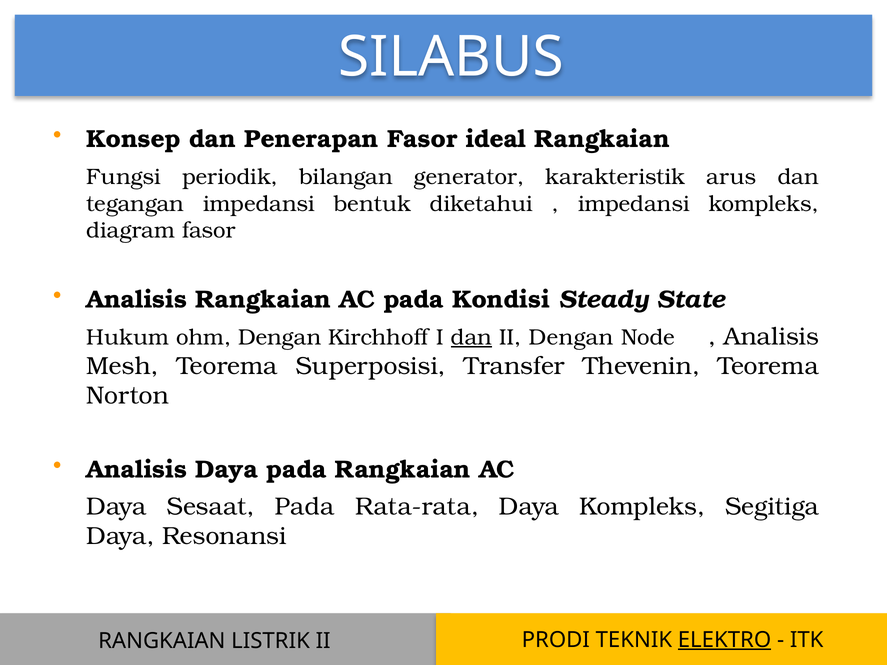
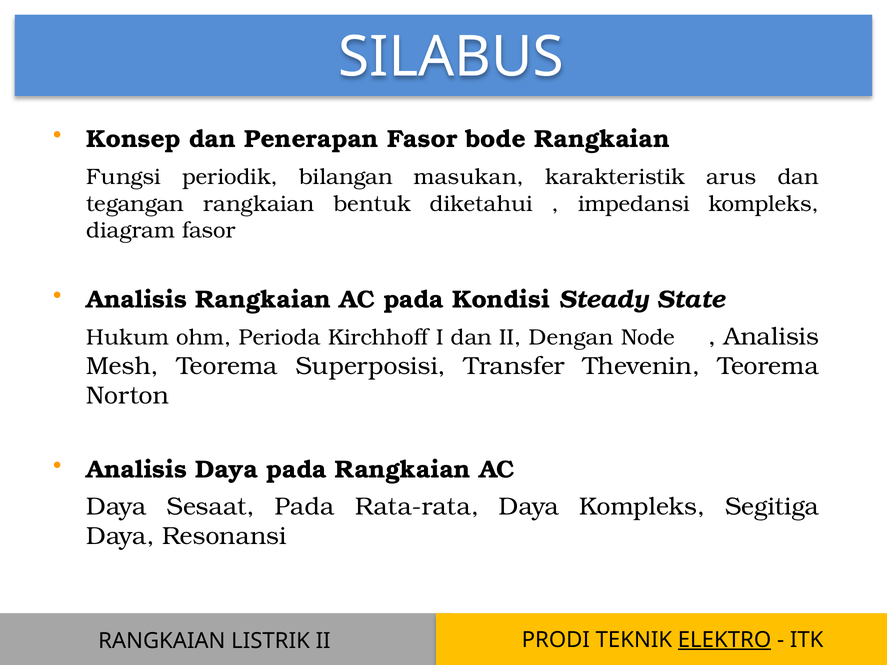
ideal: ideal -> bode
generator: generator -> masukan
tegangan impedansi: impedansi -> rangkaian
ohm Dengan: Dengan -> Perioda
dan at (471, 337) underline: present -> none
